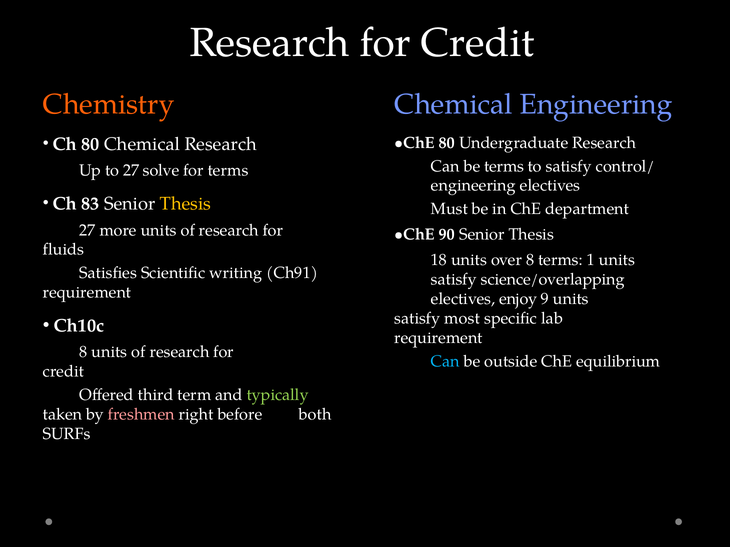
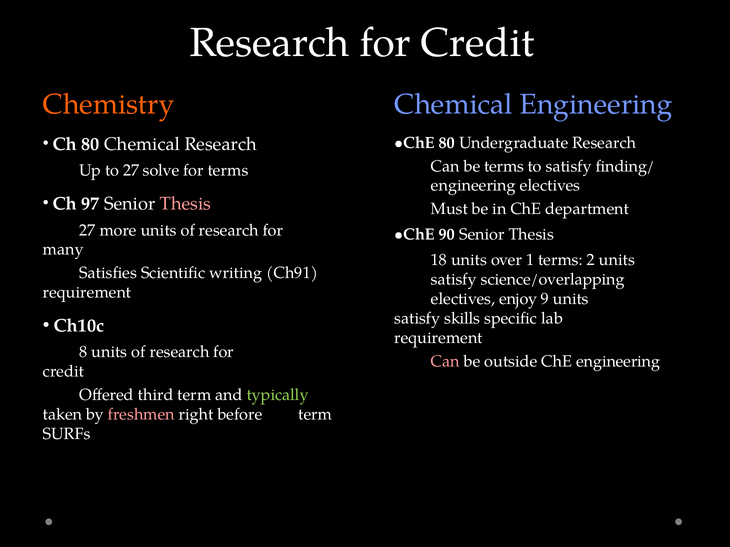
control/: control/ -> finding/
83: 83 -> 97
Thesis at (186, 204) colour: yellow -> pink
fluids: fluids -> many
over 8: 8 -> 1
1: 1 -> 2
most: most -> skills
Can at (445, 362) colour: light blue -> pink
ChE equilibrium: equilibrium -> engineering
before both: both -> term
